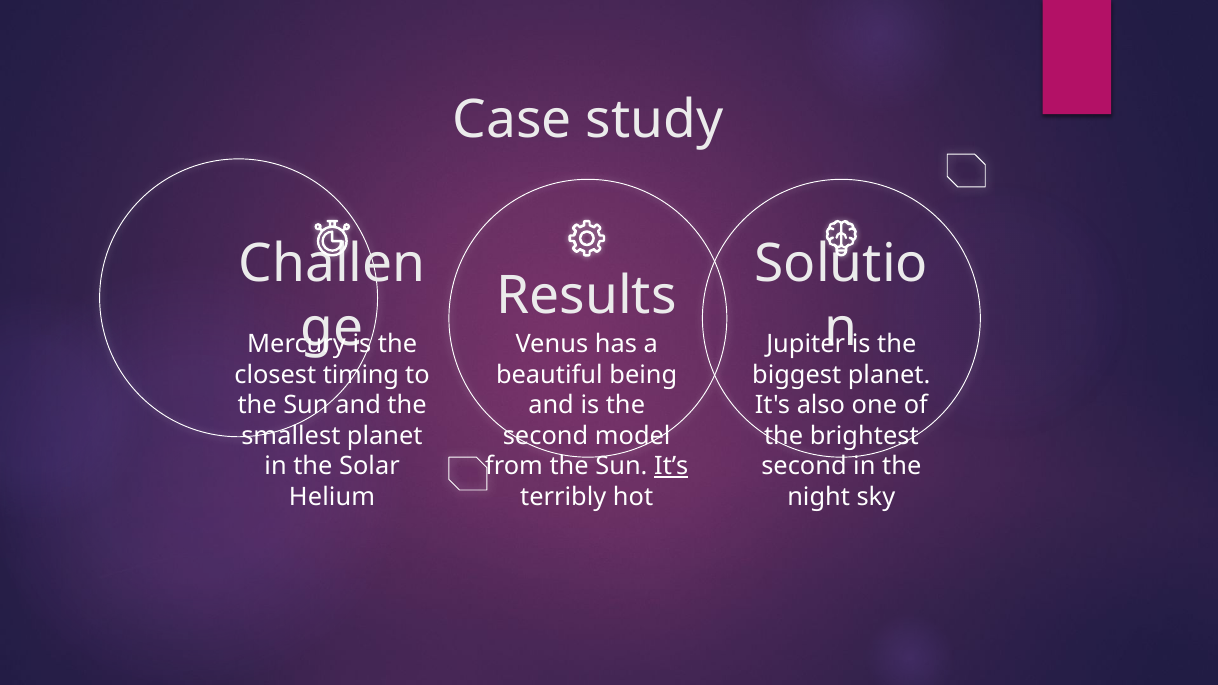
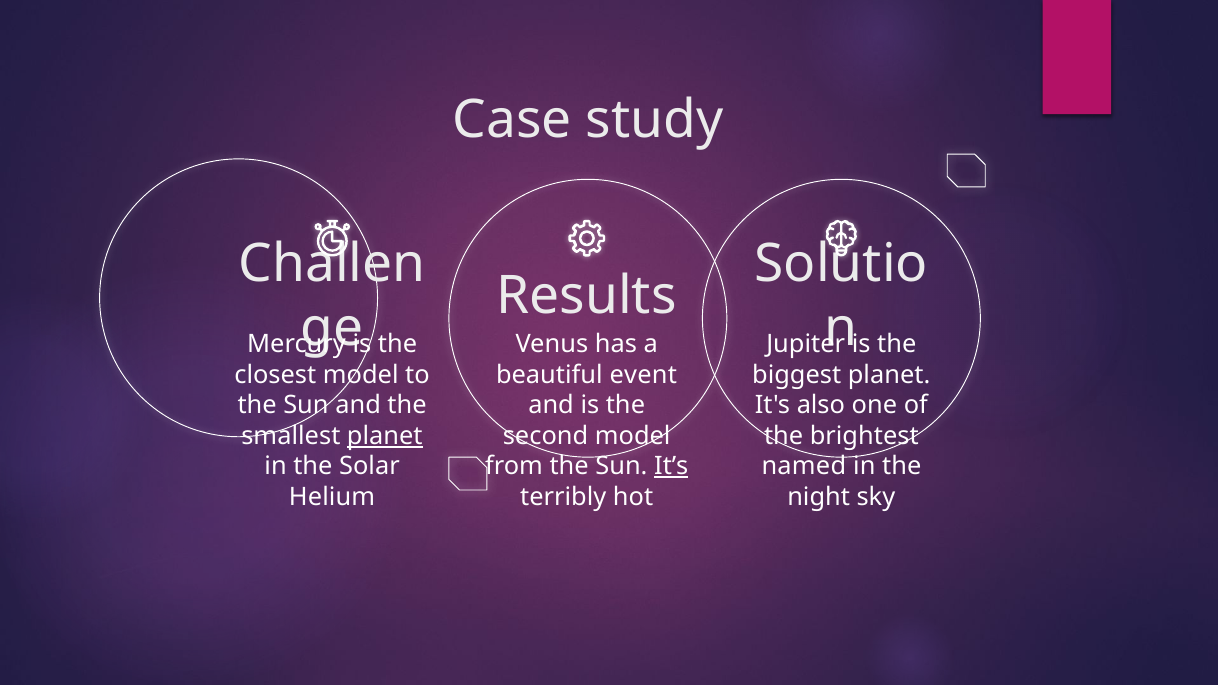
closest timing: timing -> model
being: being -> event
planet at (385, 436) underline: none -> present
second at (804, 466): second -> named
